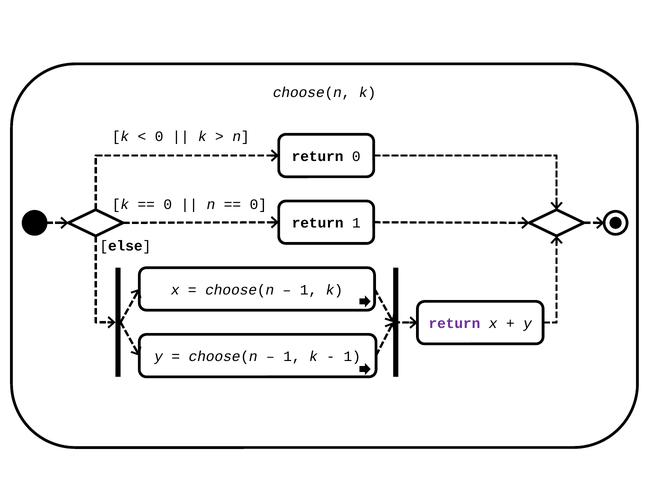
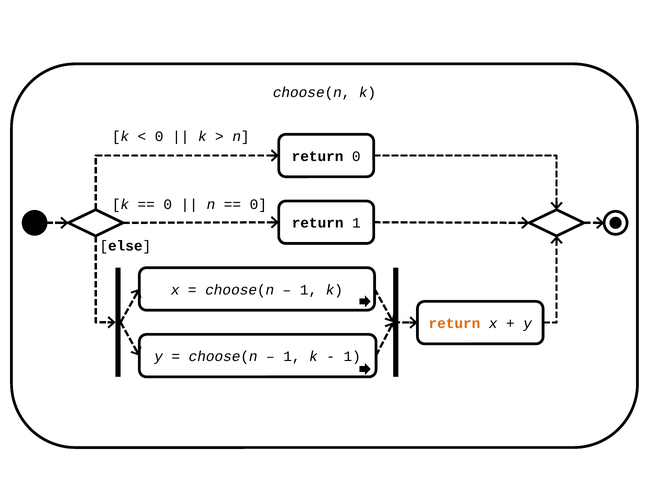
return at (454, 323) colour: purple -> orange
